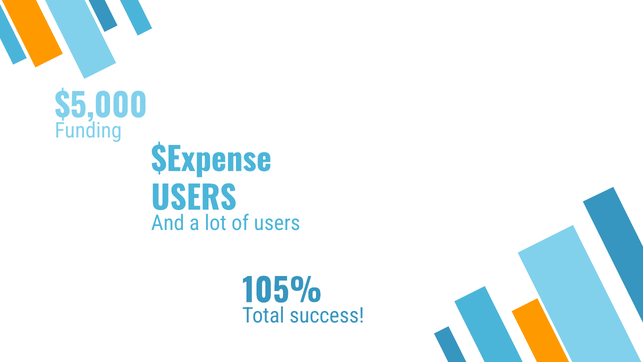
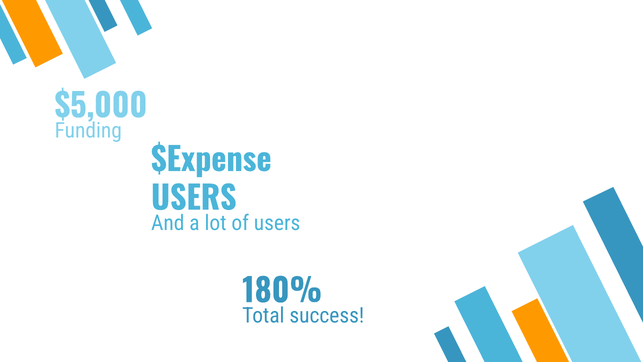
105%: 105% -> 180%
